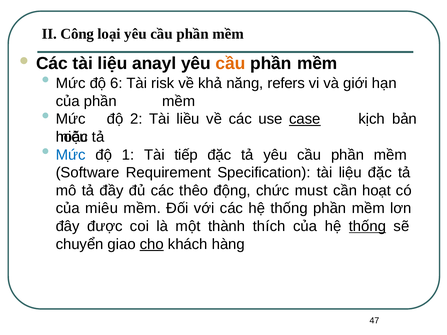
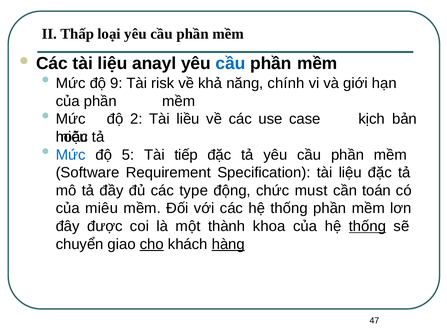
Công: Công -> Thấp
cầu at (230, 64) colour: orange -> blue
6: 6 -> 9
refers: refers -> chính
case underline: present -> none
1: 1 -> 5
thêo: thêo -> type
hoạt: hoạt -> toán
thích: thích -> khoa
hàng underline: none -> present
